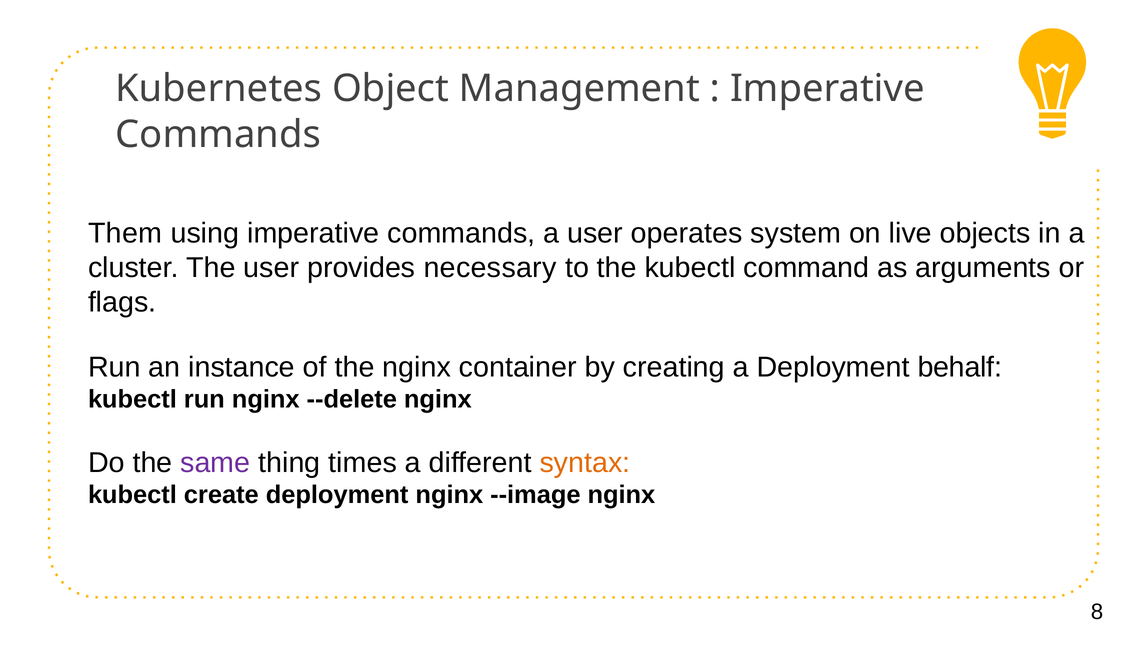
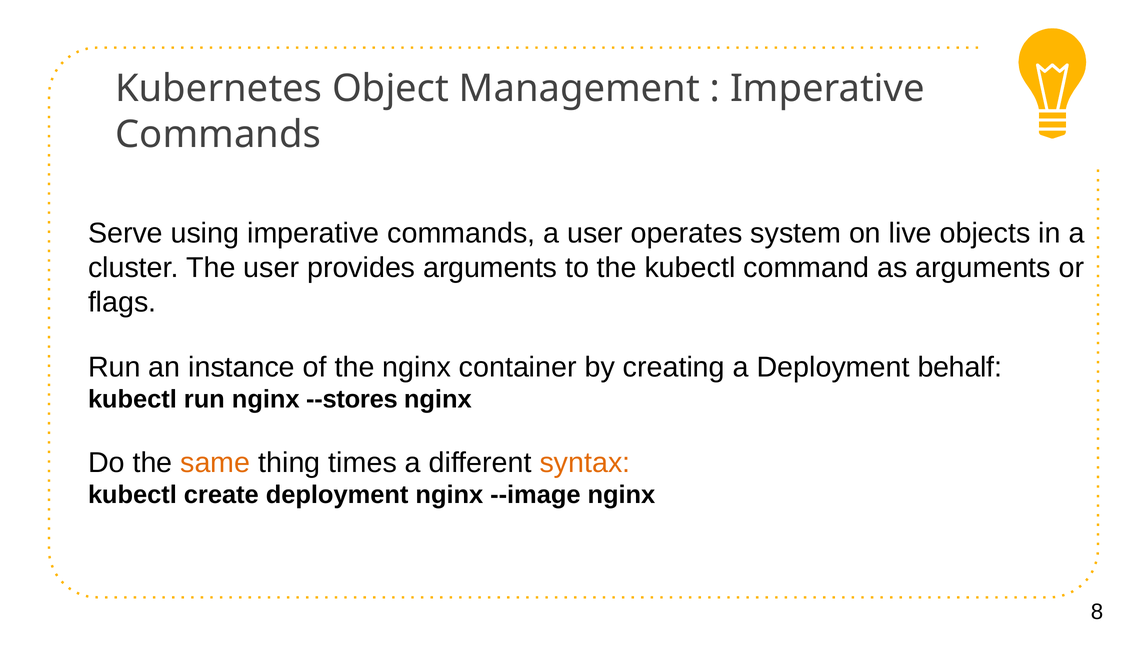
Them: Them -> Serve
provides necessary: necessary -> arguments
--delete: --delete -> --stores
same colour: purple -> orange
